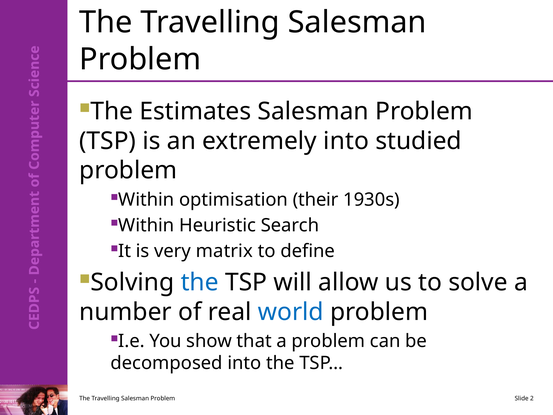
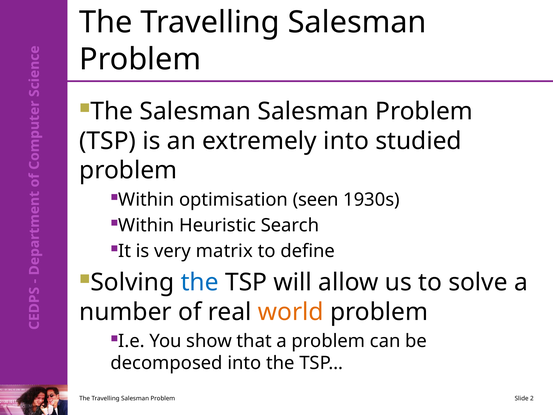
The Estimates: Estimates -> Salesman
their: their -> seen
world colour: blue -> orange
